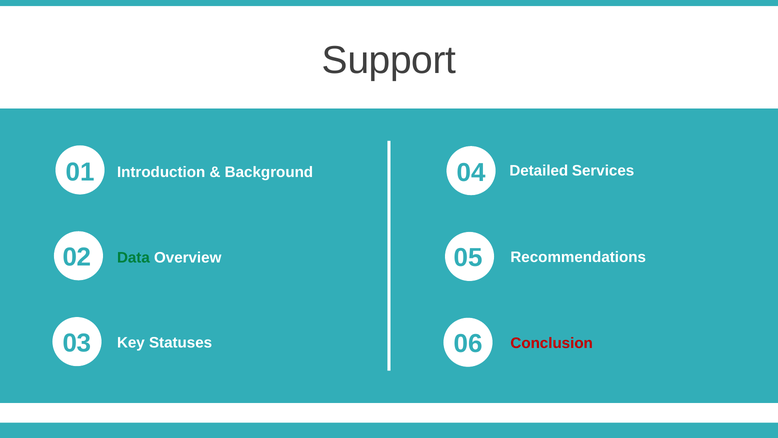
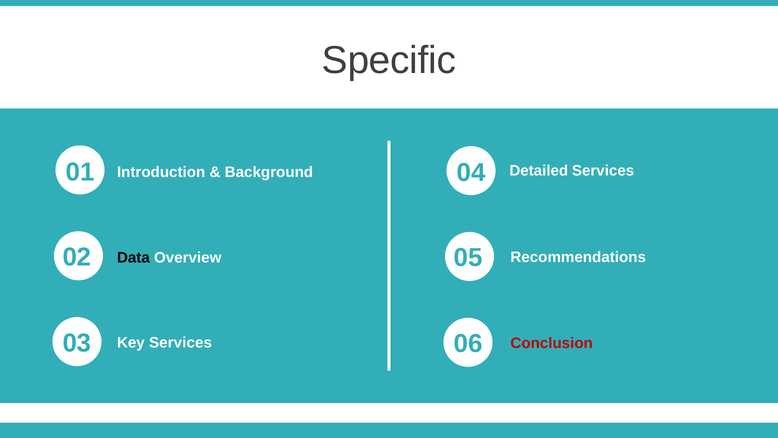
Support: Support -> Specific
Data colour: green -> black
Key Statuses: Statuses -> Services
